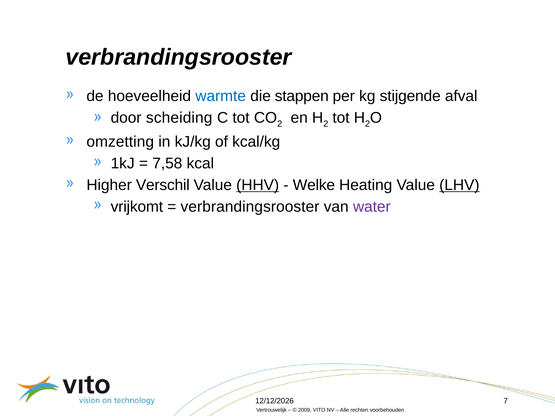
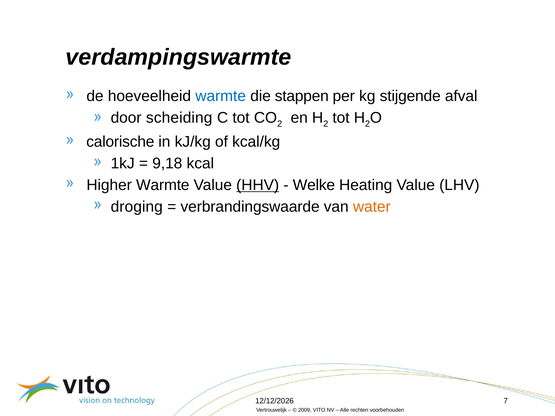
verbrandingsrooster at (179, 57): verbrandingsrooster -> verdampingswarmte
omzetting: omzetting -> calorische
7,58: 7,58 -> 9,18
Higher Verschil: Verschil -> Warmte
LHV underline: present -> none
vrijkomt: vrijkomt -> droging
verbrandingsrooster at (250, 207): verbrandingsrooster -> verbrandingswaarde
water colour: purple -> orange
